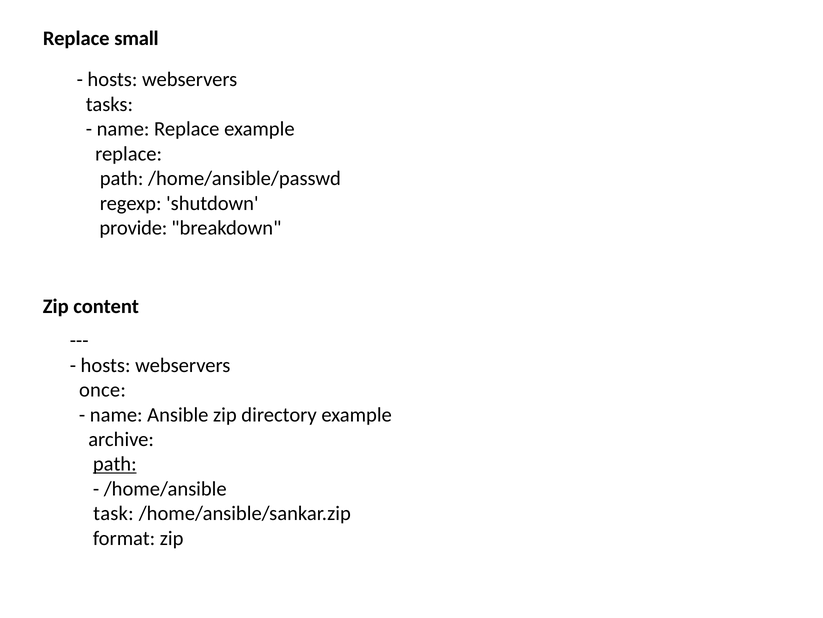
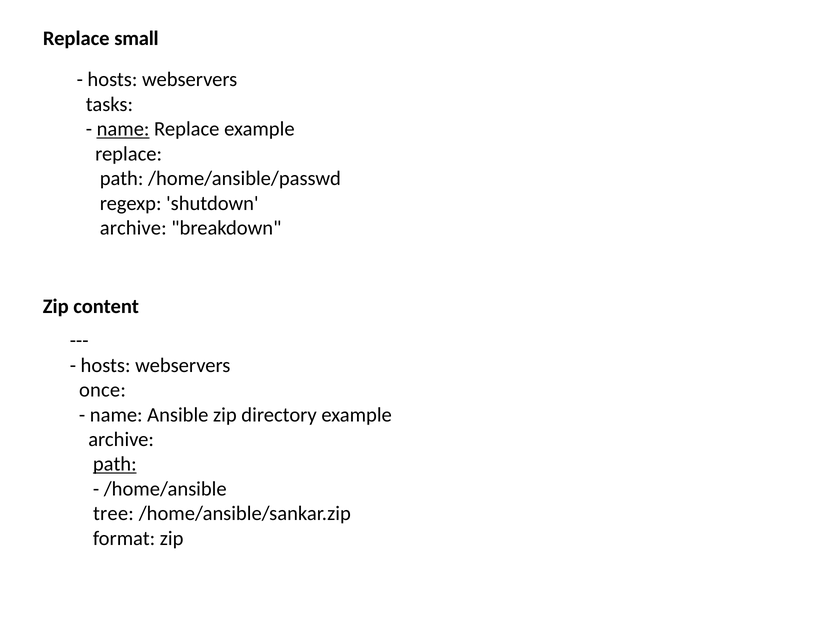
name at (123, 129) underline: none -> present
provide at (133, 228): provide -> archive
task: task -> tree
